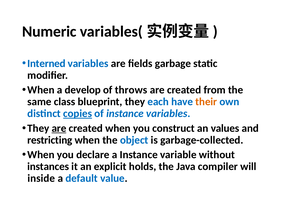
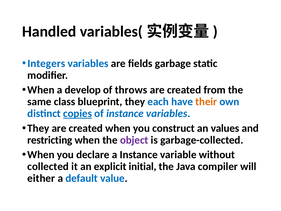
Numeric: Numeric -> Handled
Interned: Interned -> Integers
are at (59, 128) underline: present -> none
object colour: blue -> purple
instances: instances -> collected
holds: holds -> initial
inside: inside -> either
